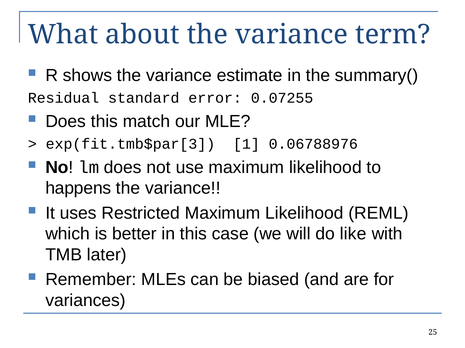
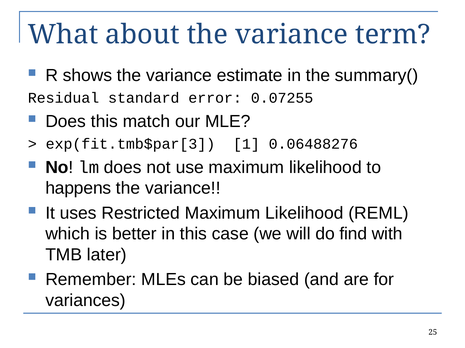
0.06788976: 0.06788976 -> 0.06488276
like: like -> find
